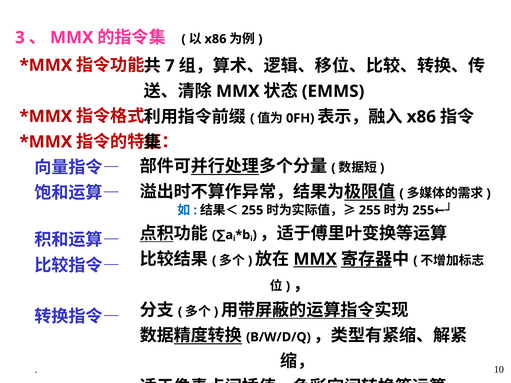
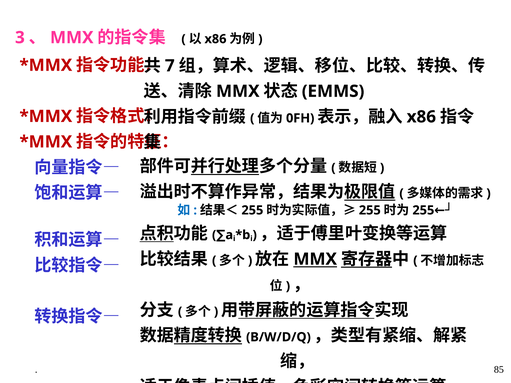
10: 10 -> 85
